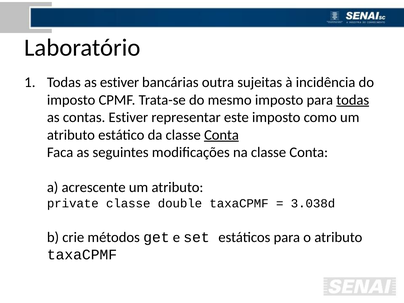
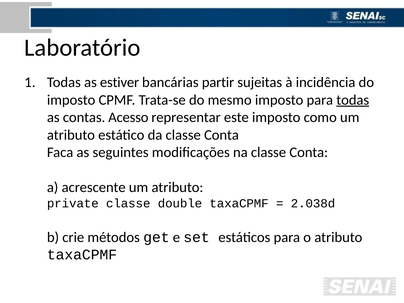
outra: outra -> partir
contas Estiver: Estiver -> Acesso
Conta at (221, 135) underline: present -> none
3.038d: 3.038d -> 2.038d
